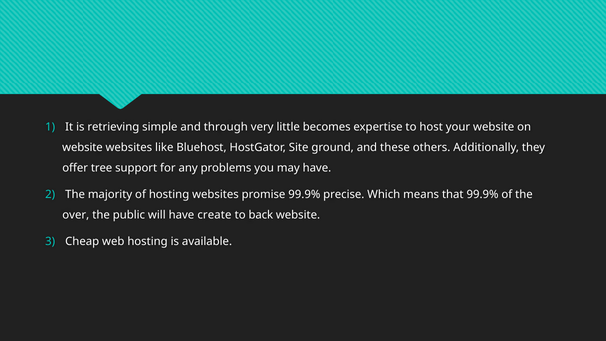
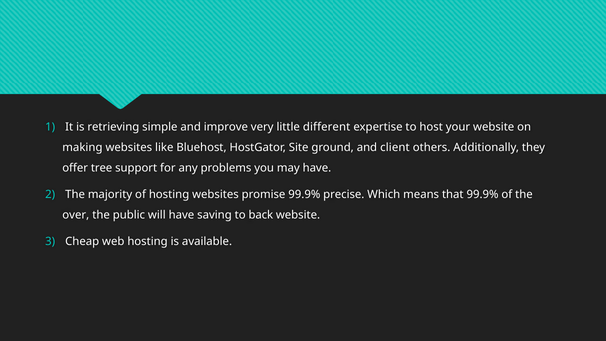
through: through -> improve
becomes: becomes -> different
website at (82, 148): website -> making
these: these -> client
create: create -> saving
